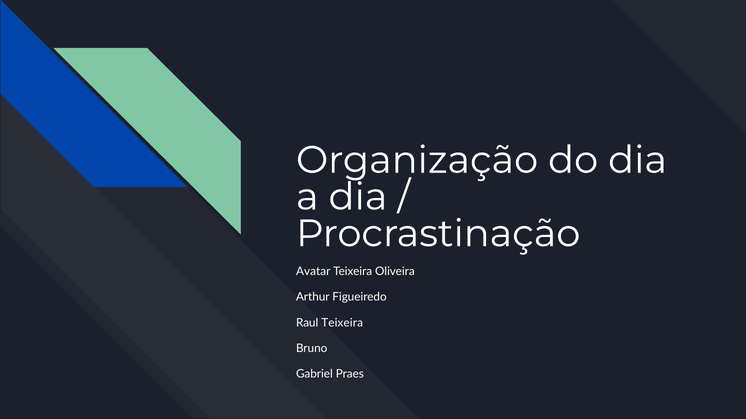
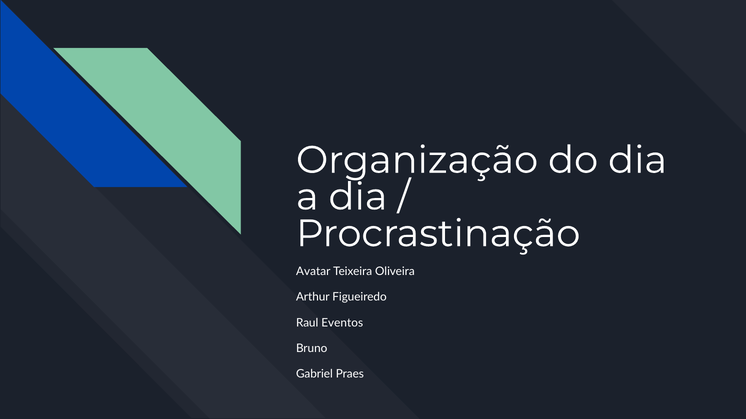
Raul Teixeira: Teixeira -> Eventos
